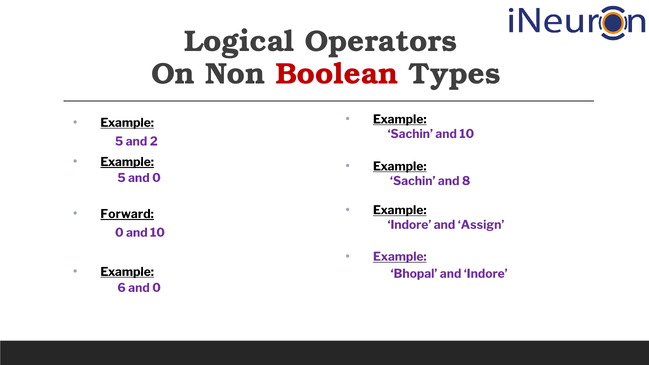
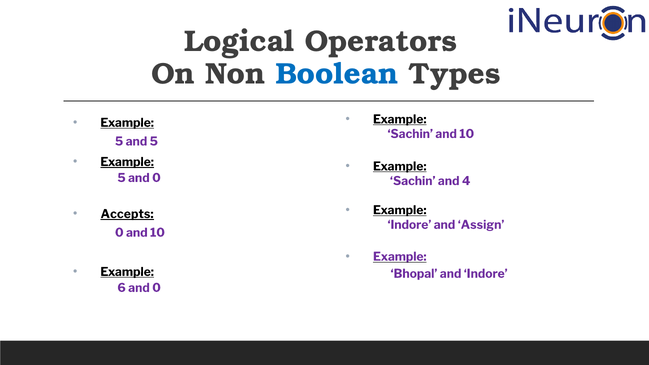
Boolean colour: red -> blue
and 2: 2 -> 5
8: 8 -> 4
Forward: Forward -> Accepts
